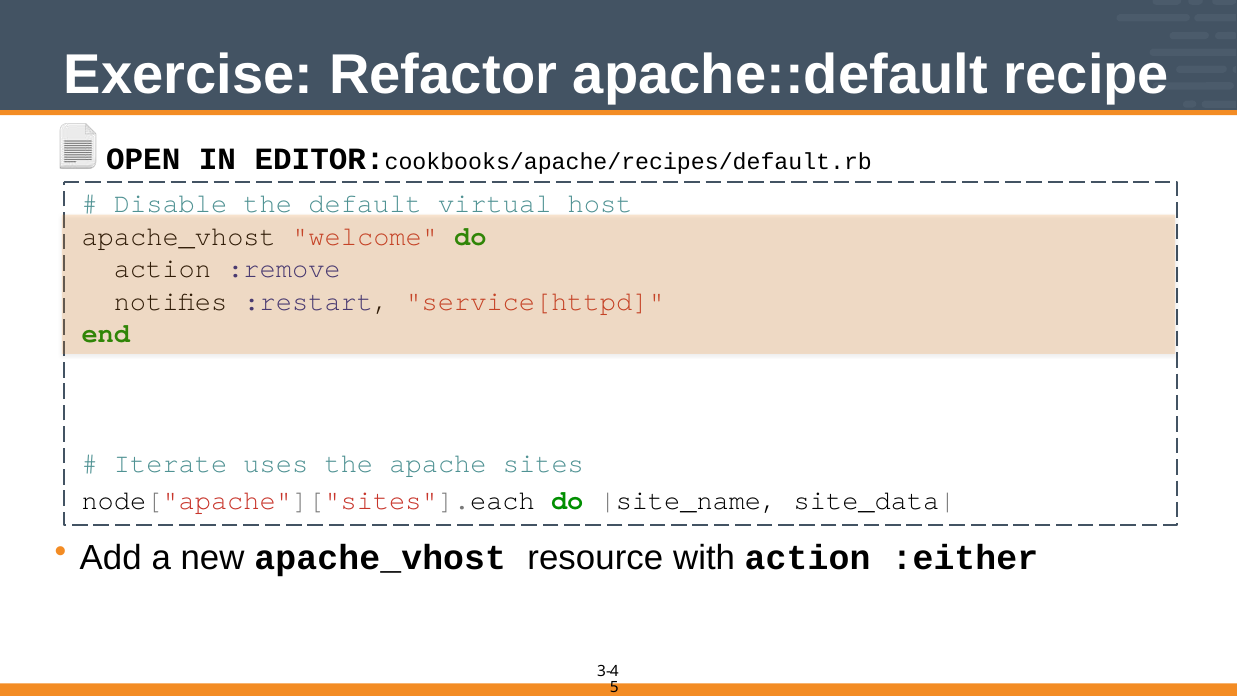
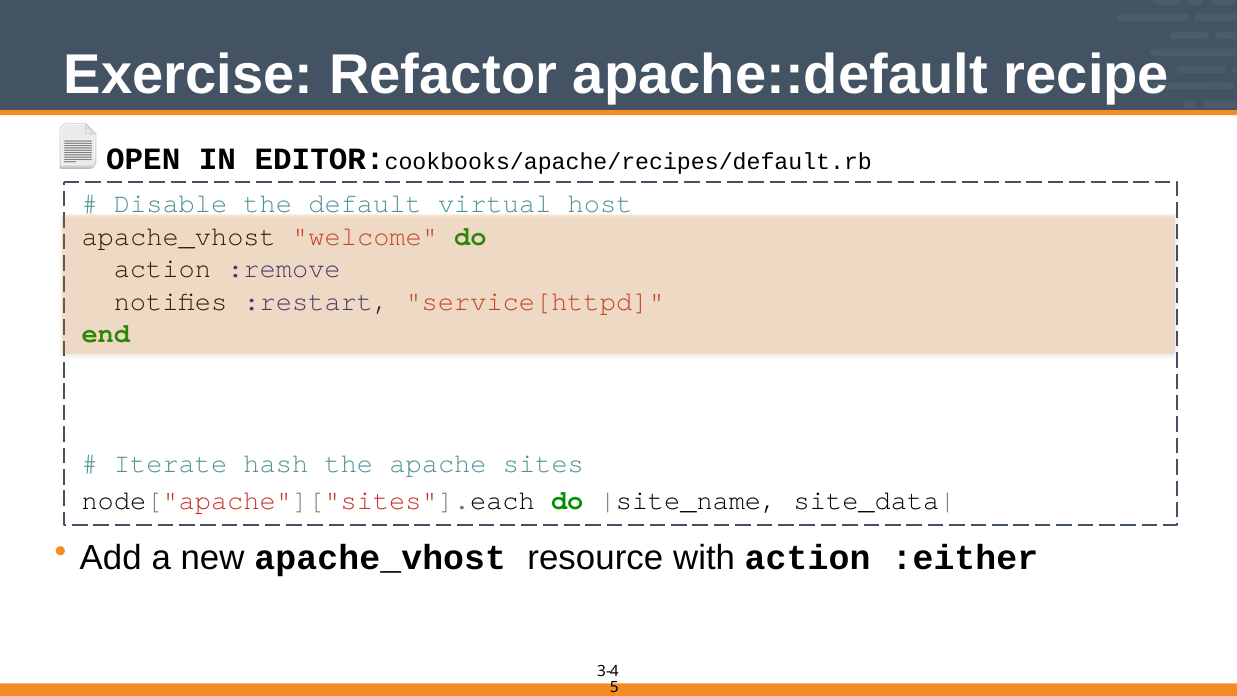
uses: uses -> hash
